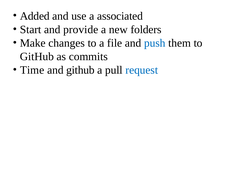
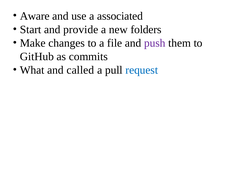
Added: Added -> Aware
push colour: blue -> purple
Time: Time -> What
and github: github -> called
